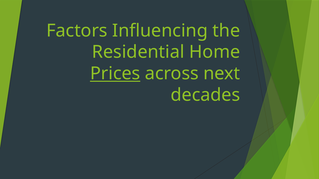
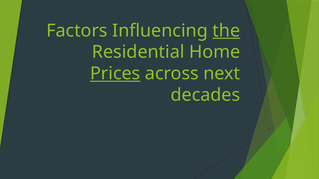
the underline: none -> present
